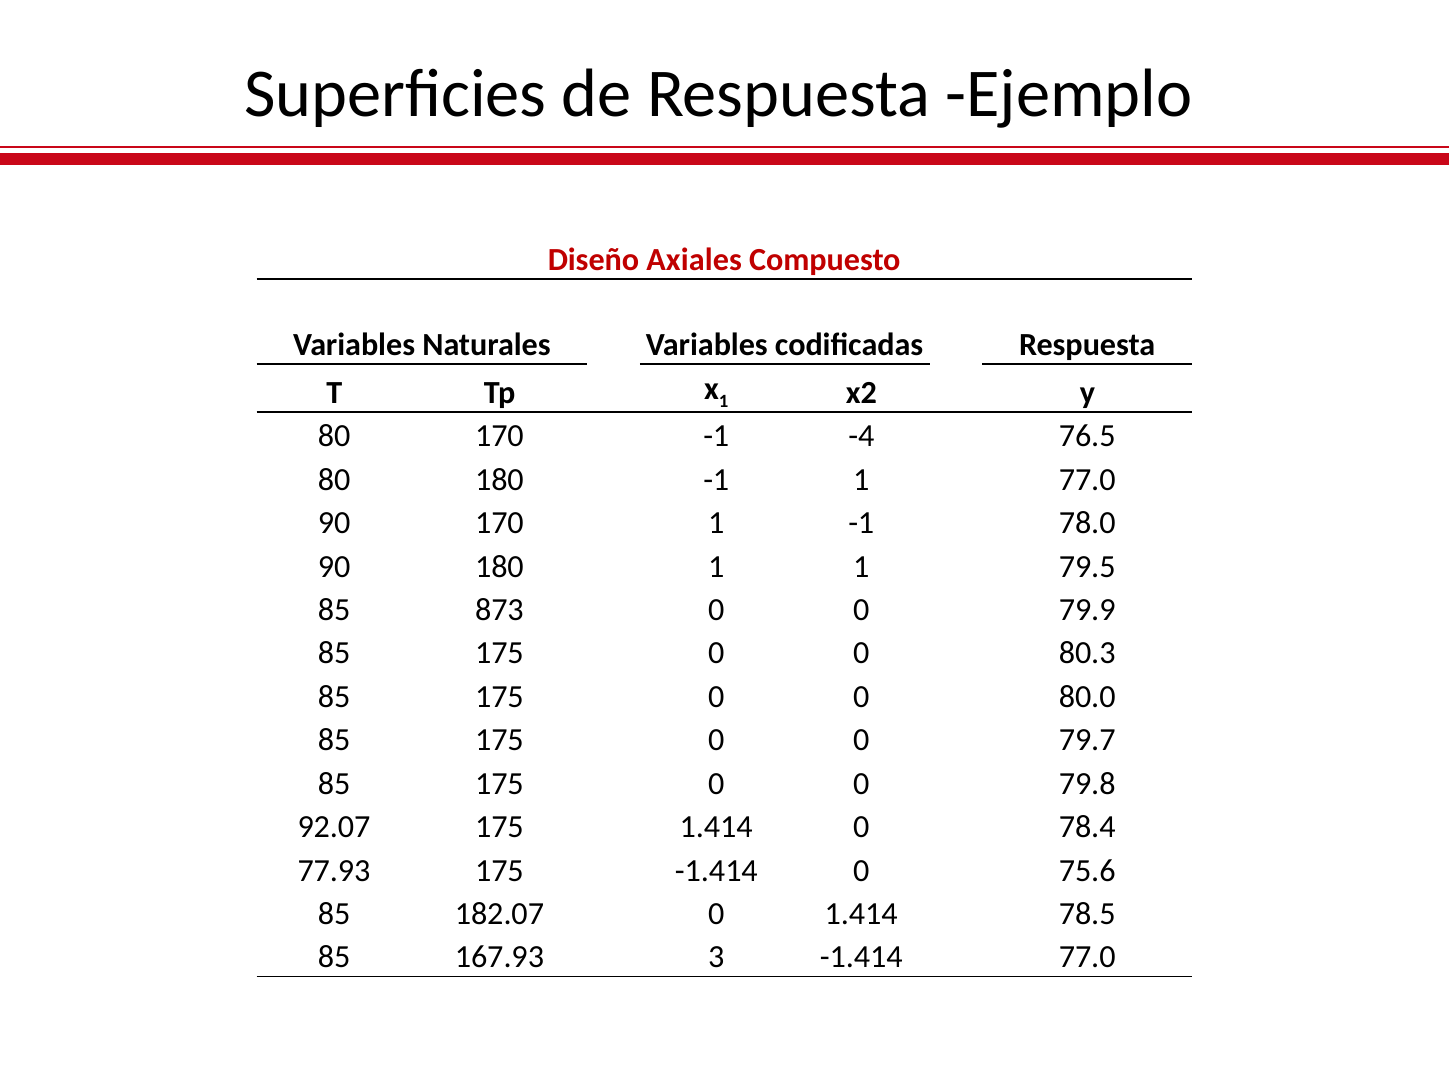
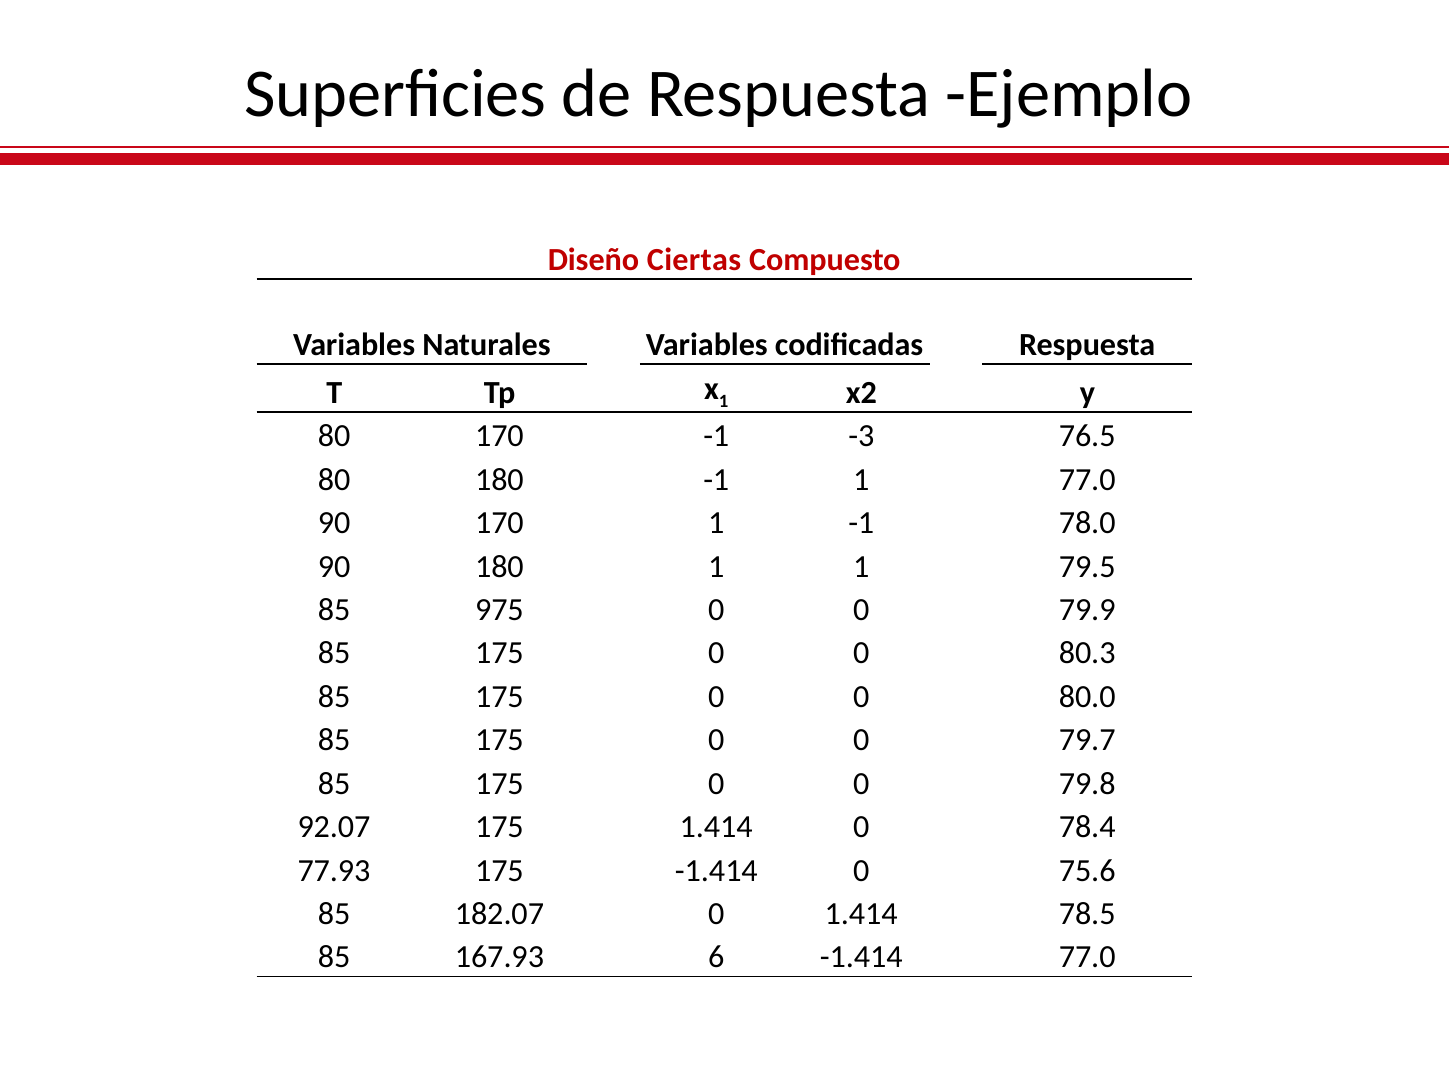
Axiales: Axiales -> Ciertas
-4: -4 -> -3
873: 873 -> 975
3: 3 -> 6
